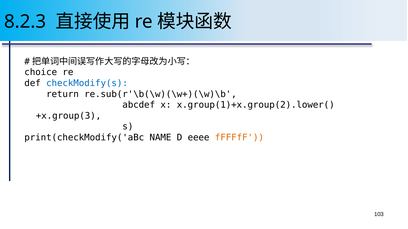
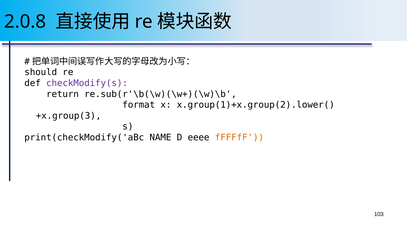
8.2.3: 8.2.3 -> 2.0.8
choice: choice -> should
checkModify(s colour: blue -> purple
abcdef: abcdef -> format
